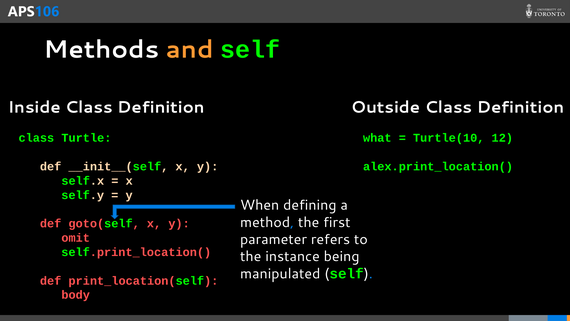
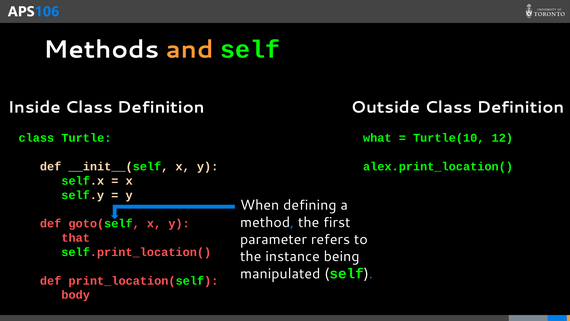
omit: omit -> that
